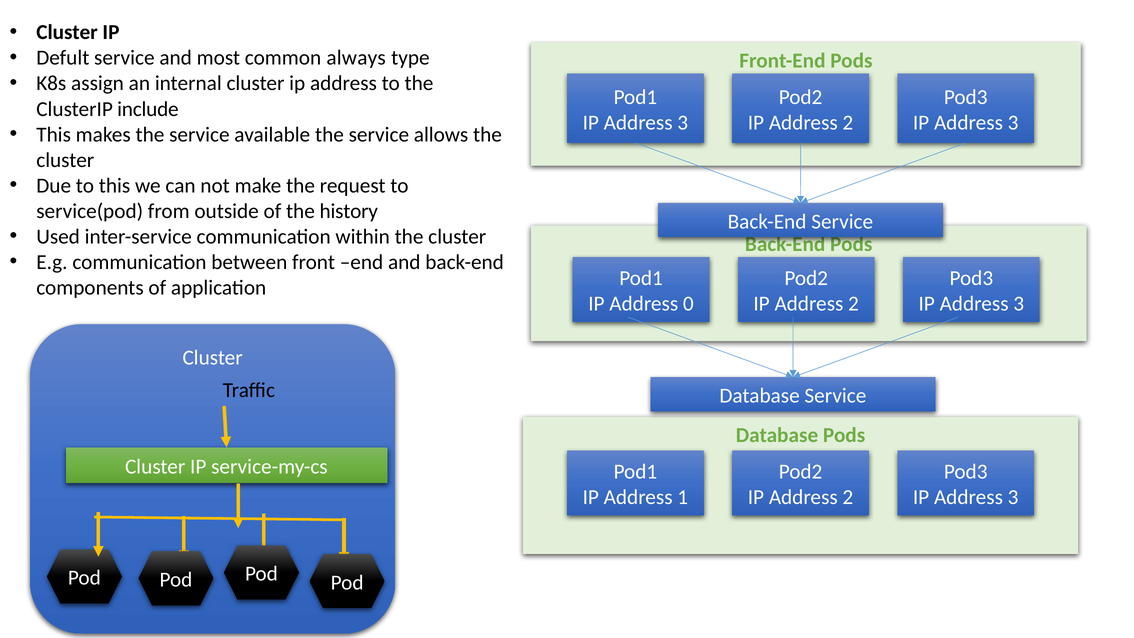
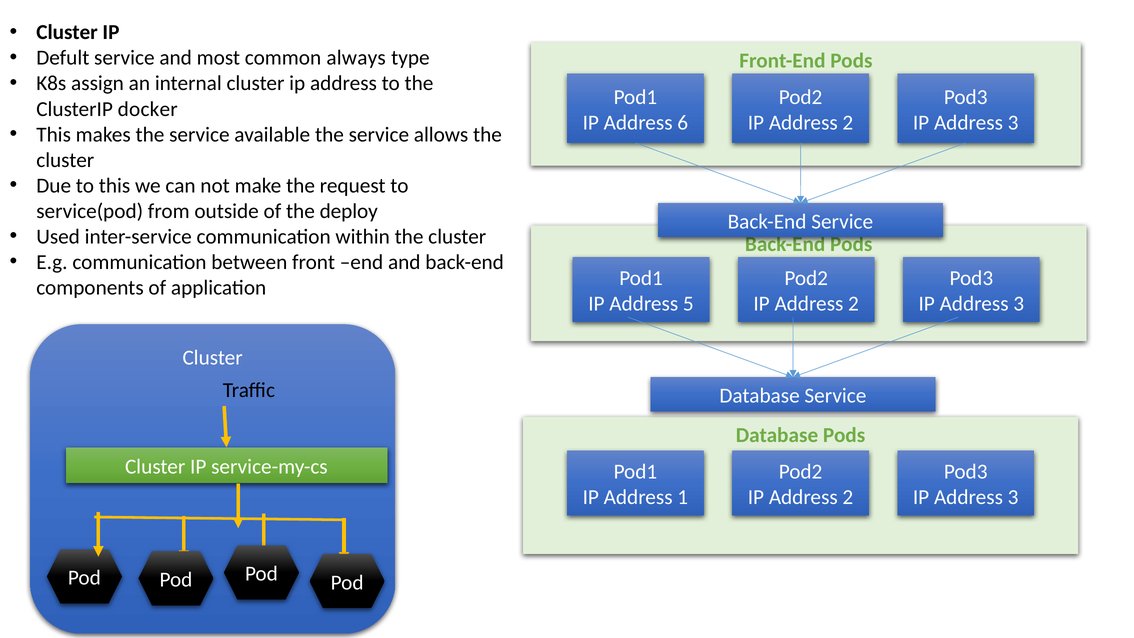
include: include -> docker
3 at (683, 123): 3 -> 6
history: history -> deploy
0: 0 -> 5
